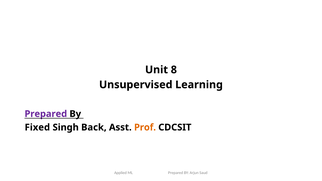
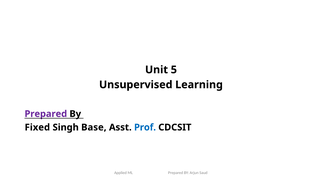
8: 8 -> 5
Back: Back -> Base
Prof colour: orange -> blue
